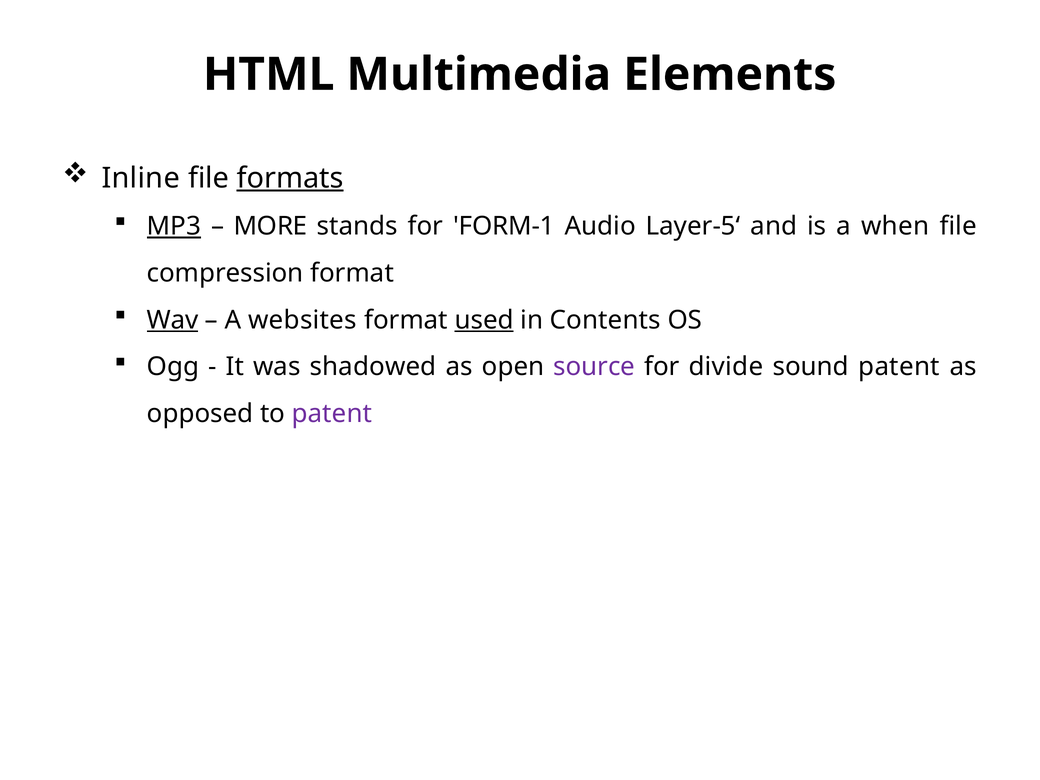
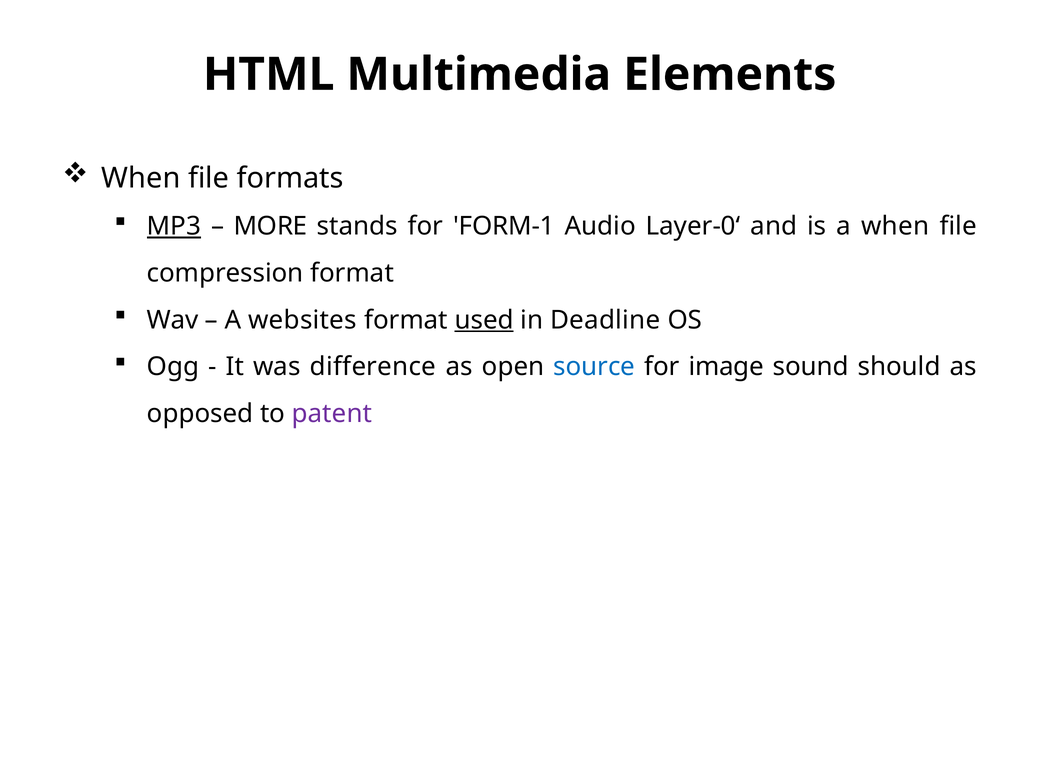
Inline at (141, 178): Inline -> When
formats underline: present -> none
Layer-5‘: Layer-5‘ -> Layer-0‘
Wav underline: present -> none
Contents: Contents -> Deadline
shadowed: shadowed -> difference
source colour: purple -> blue
divide: divide -> image
sound patent: patent -> should
